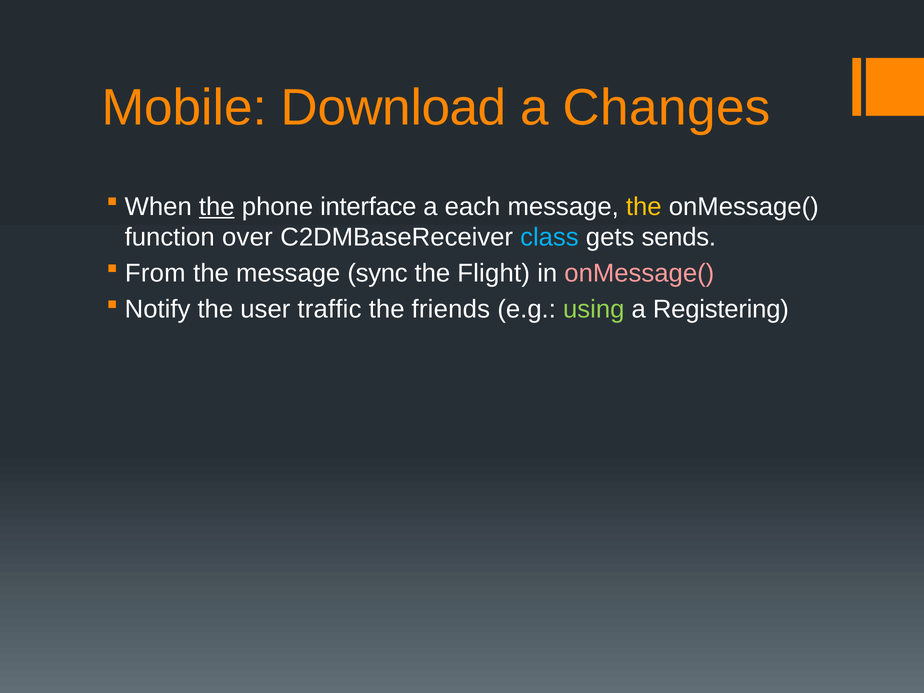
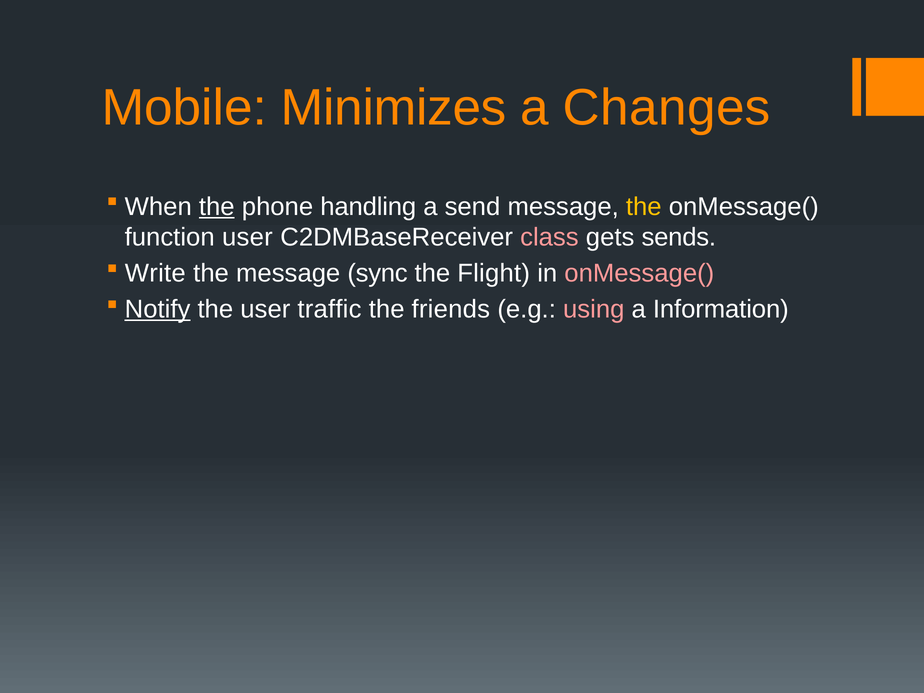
Download: Download -> Minimizes
interface: interface -> handling
each: each -> send
function over: over -> user
class colour: light blue -> pink
From: From -> Write
Notify underline: none -> present
using colour: light green -> pink
Registering: Registering -> Information
